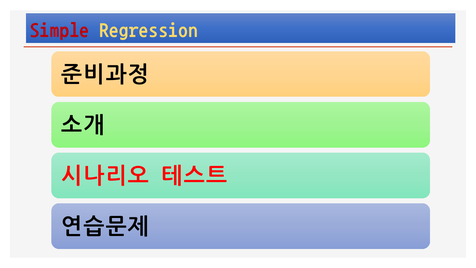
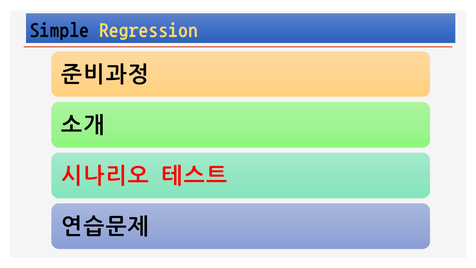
Simple colour: red -> black
